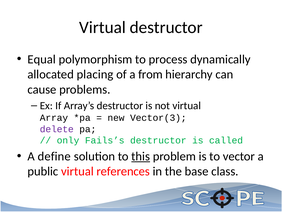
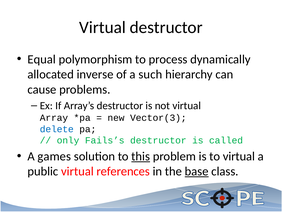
placing: placing -> inverse
from: from -> such
delete colour: purple -> blue
define: define -> games
to vector: vector -> virtual
base underline: none -> present
